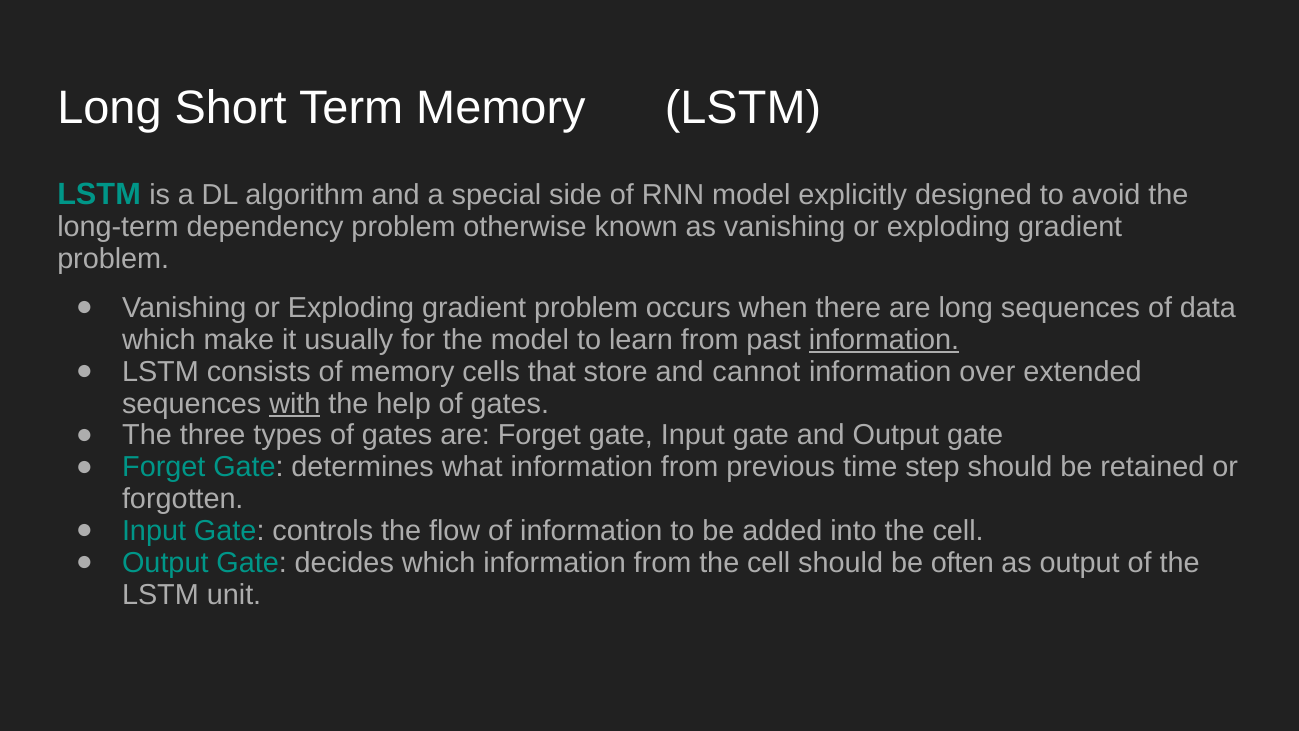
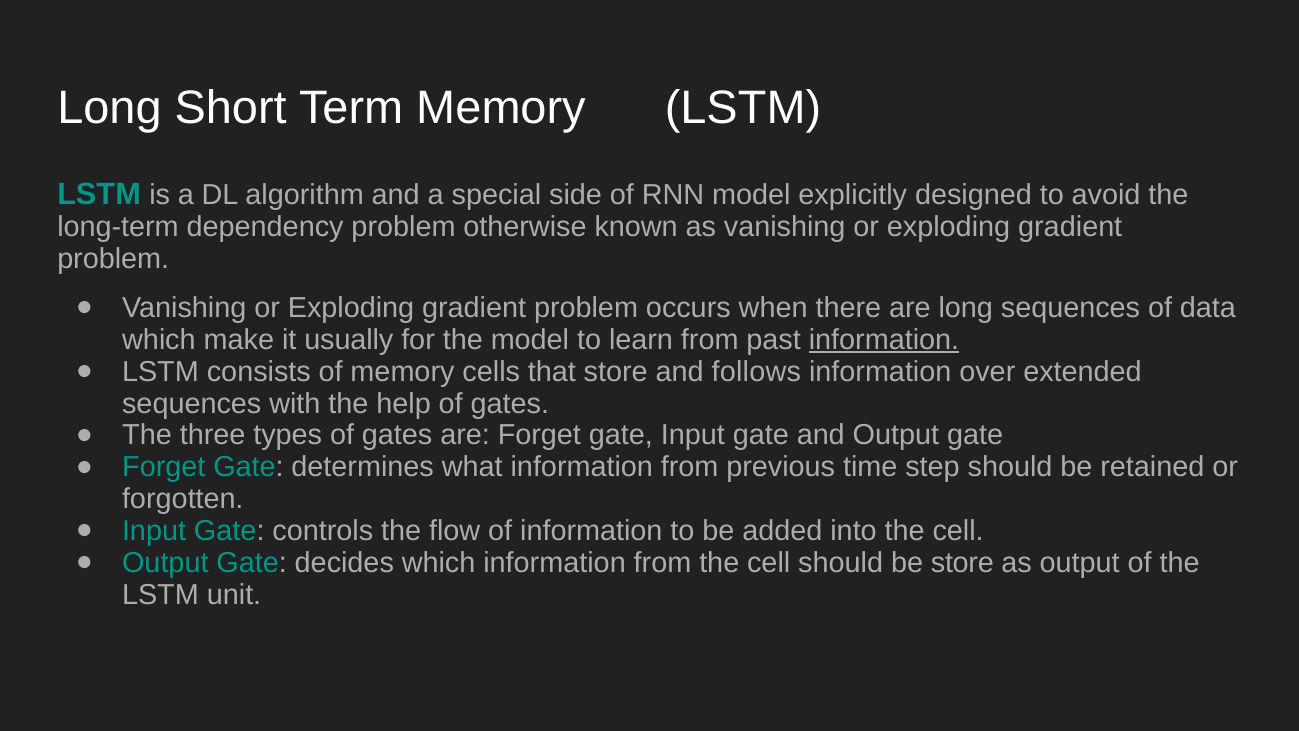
cannot: cannot -> follows
with underline: present -> none
be often: often -> store
